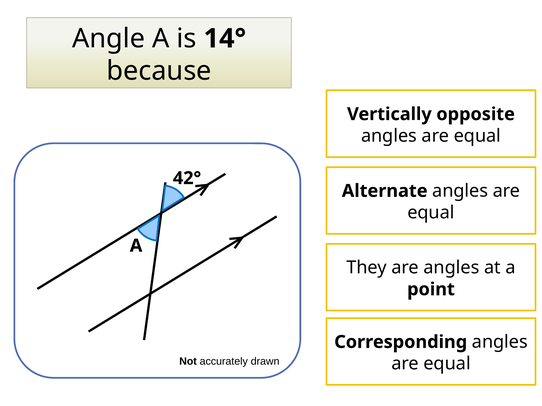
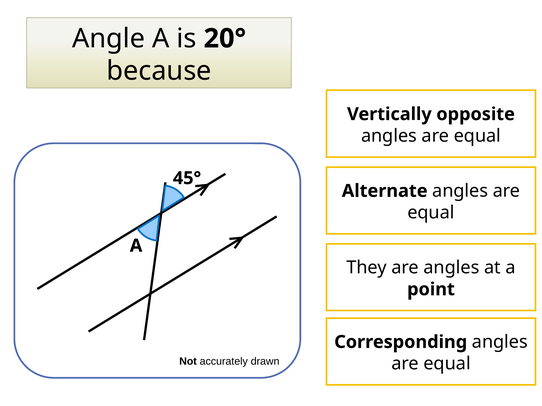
14°: 14° -> 20°
42°: 42° -> 45°
